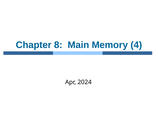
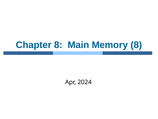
Memory 4: 4 -> 8
